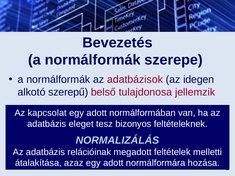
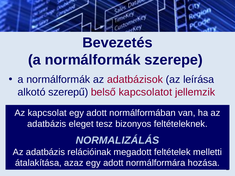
idegen: idegen -> leírása
tulajdonosa: tulajdonosa -> kapcsolatot
